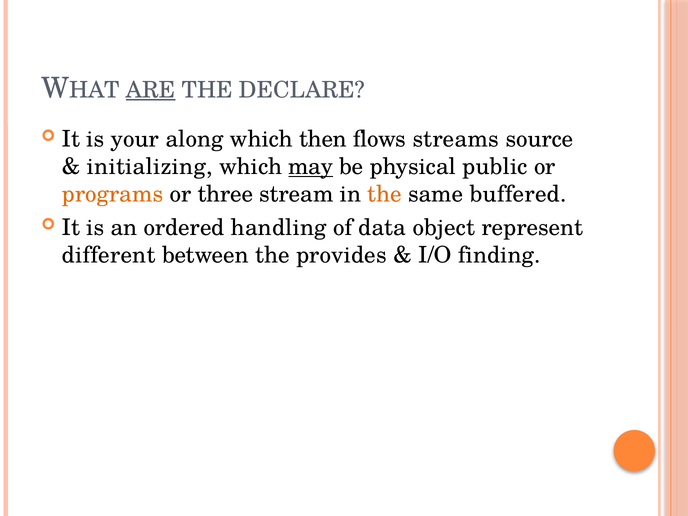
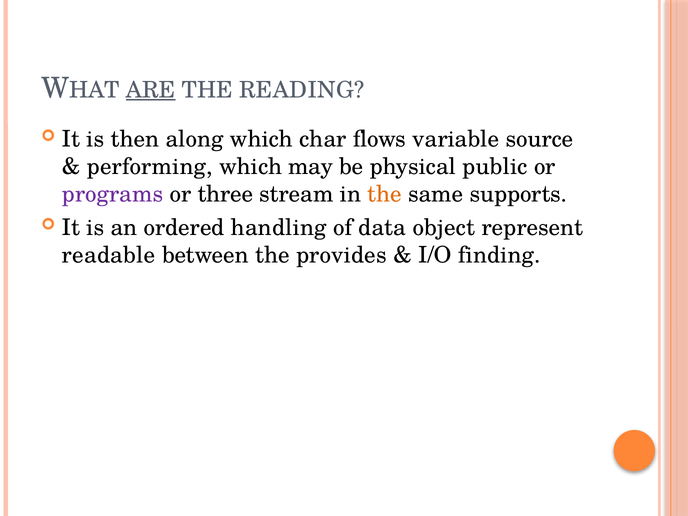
DECLARE: DECLARE -> READING
your: your -> then
then: then -> char
streams: streams -> variable
initializing: initializing -> performing
may underline: present -> none
programs colour: orange -> purple
buffered: buffered -> supports
different: different -> readable
